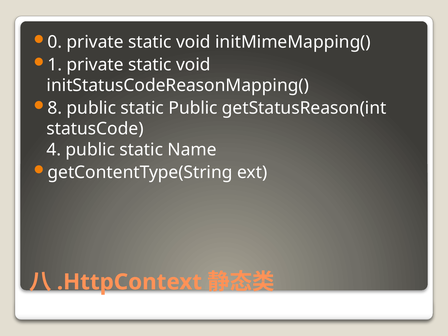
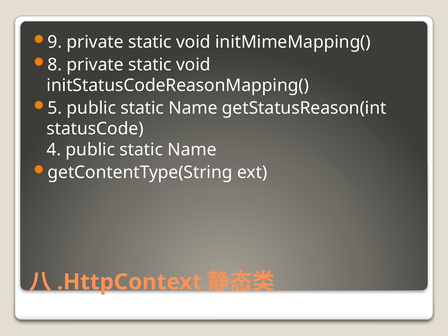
0: 0 -> 9
1: 1 -> 8
8: 8 -> 5
Public at (193, 108): Public -> Name
